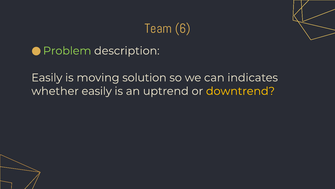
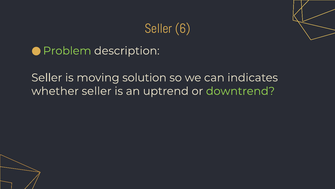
Team at (158, 29): Team -> Seller
Easily at (47, 77): Easily -> Seller
whether easily: easily -> seller
downtrend colour: yellow -> light green
